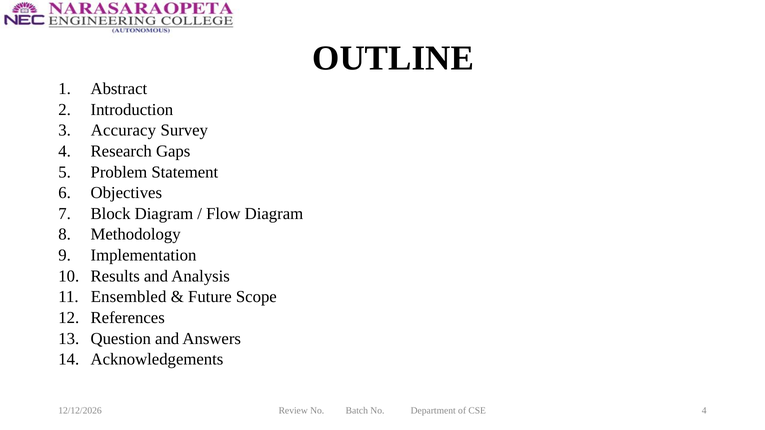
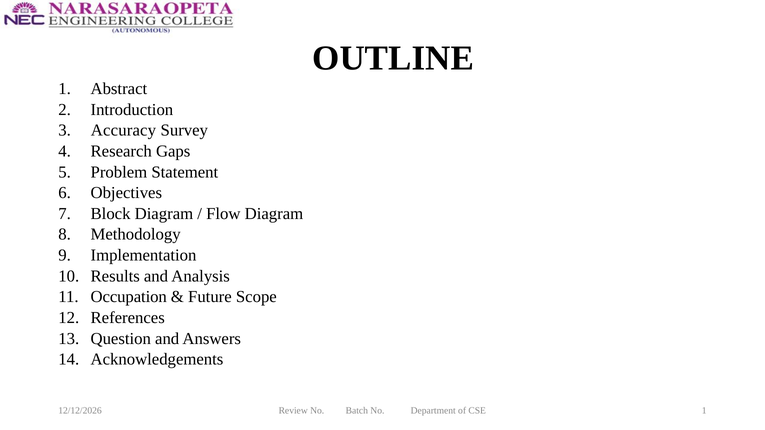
Ensembled: Ensembled -> Occupation
CSE 4: 4 -> 1
